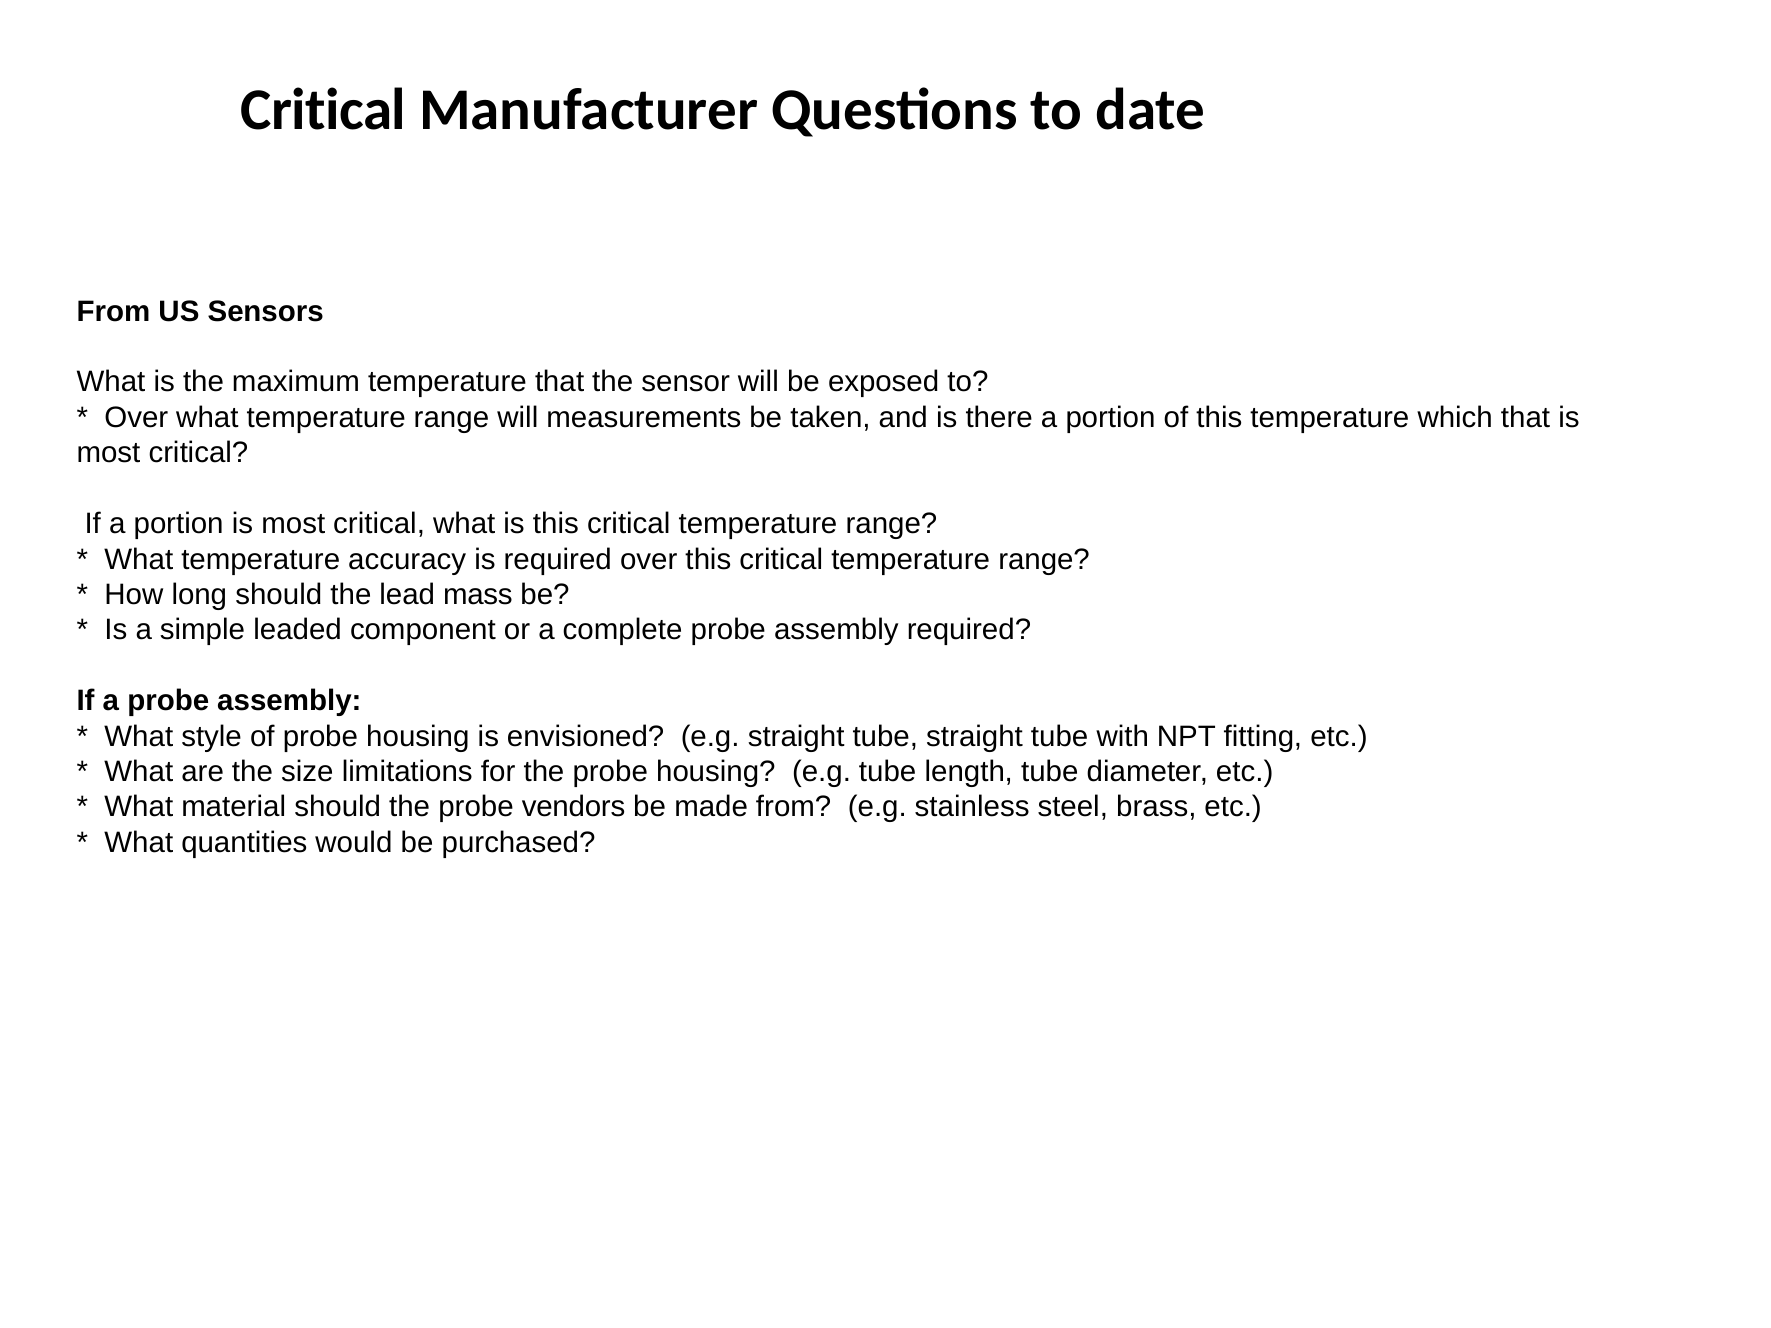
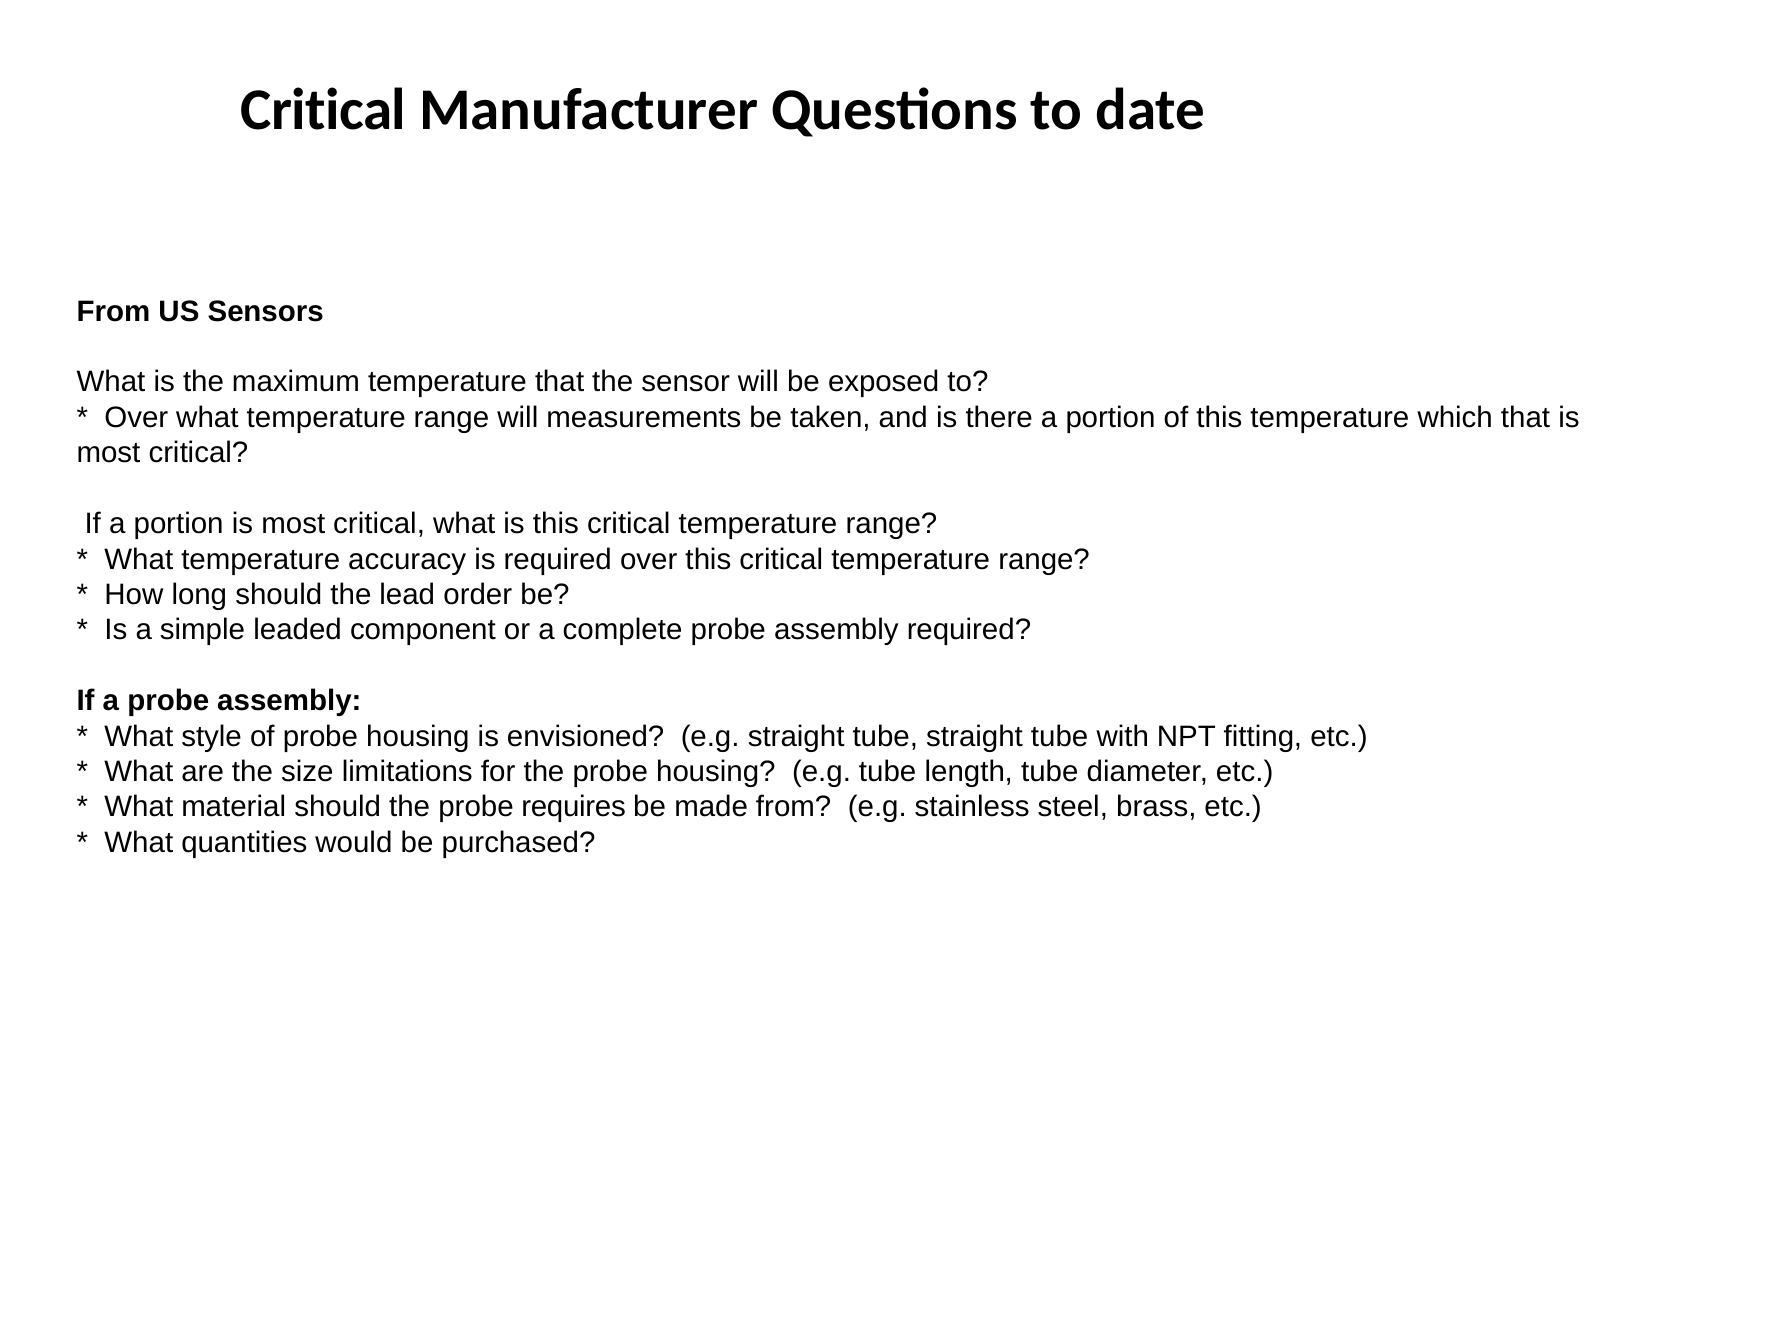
mass: mass -> order
vendors: vendors -> requires
